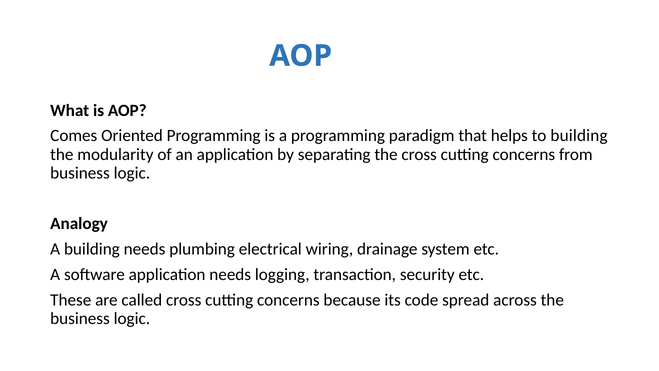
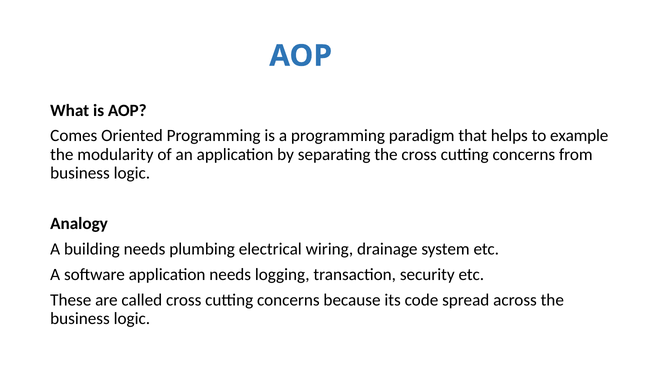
to building: building -> example
